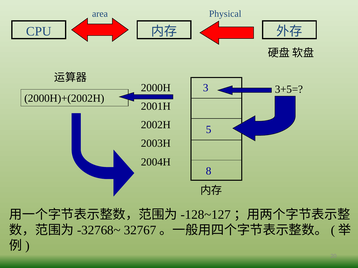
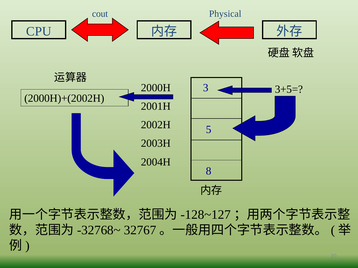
area: area -> cout
